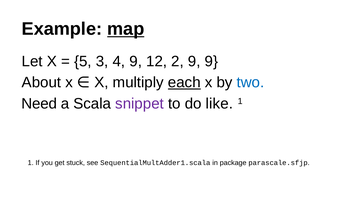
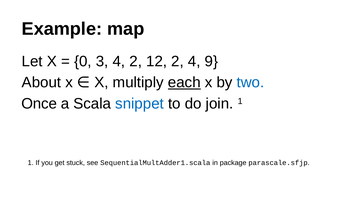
map underline: present -> none
5: 5 -> 0
4 9: 9 -> 2
2 9: 9 -> 4
Need: Need -> Once
snippet colour: purple -> blue
like: like -> join
